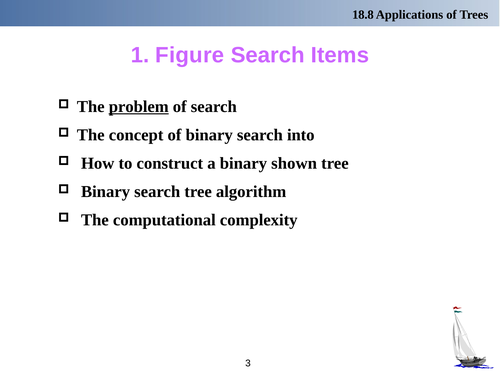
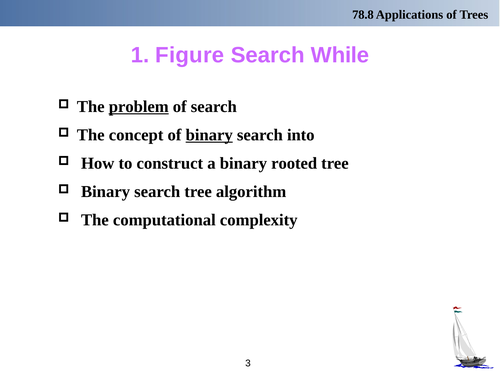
18.8: 18.8 -> 78.8
Items: Items -> While
binary at (209, 135) underline: none -> present
shown: shown -> rooted
